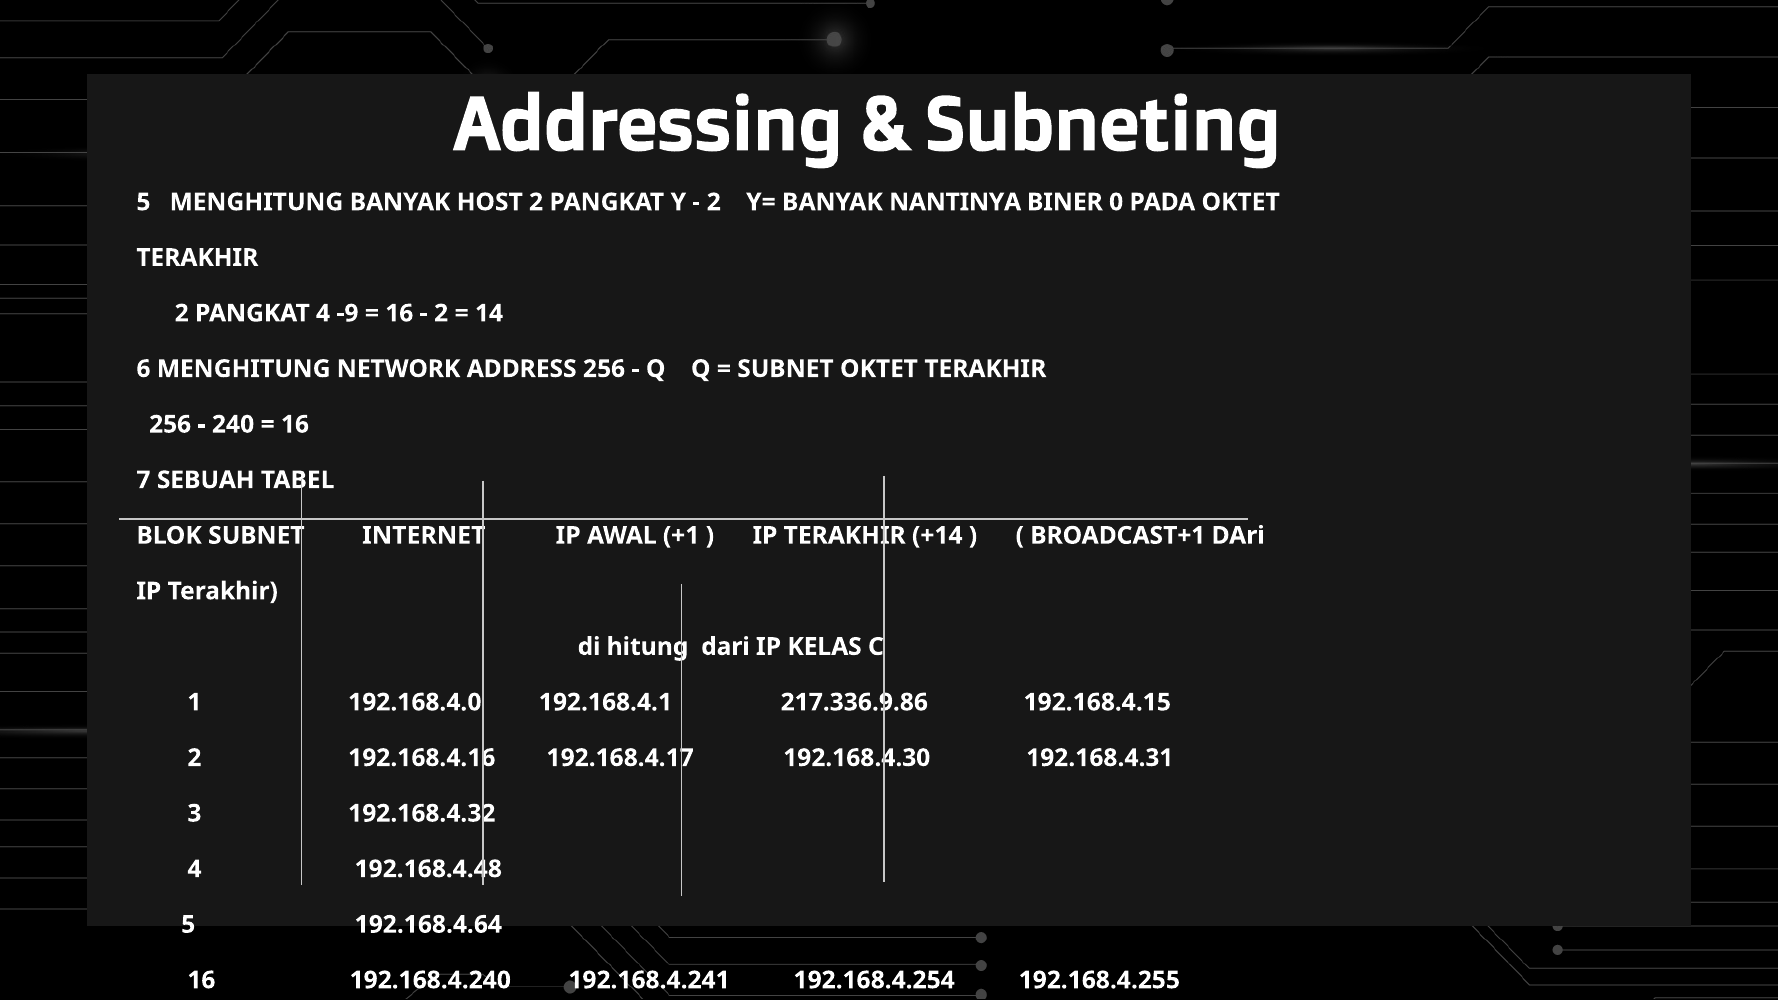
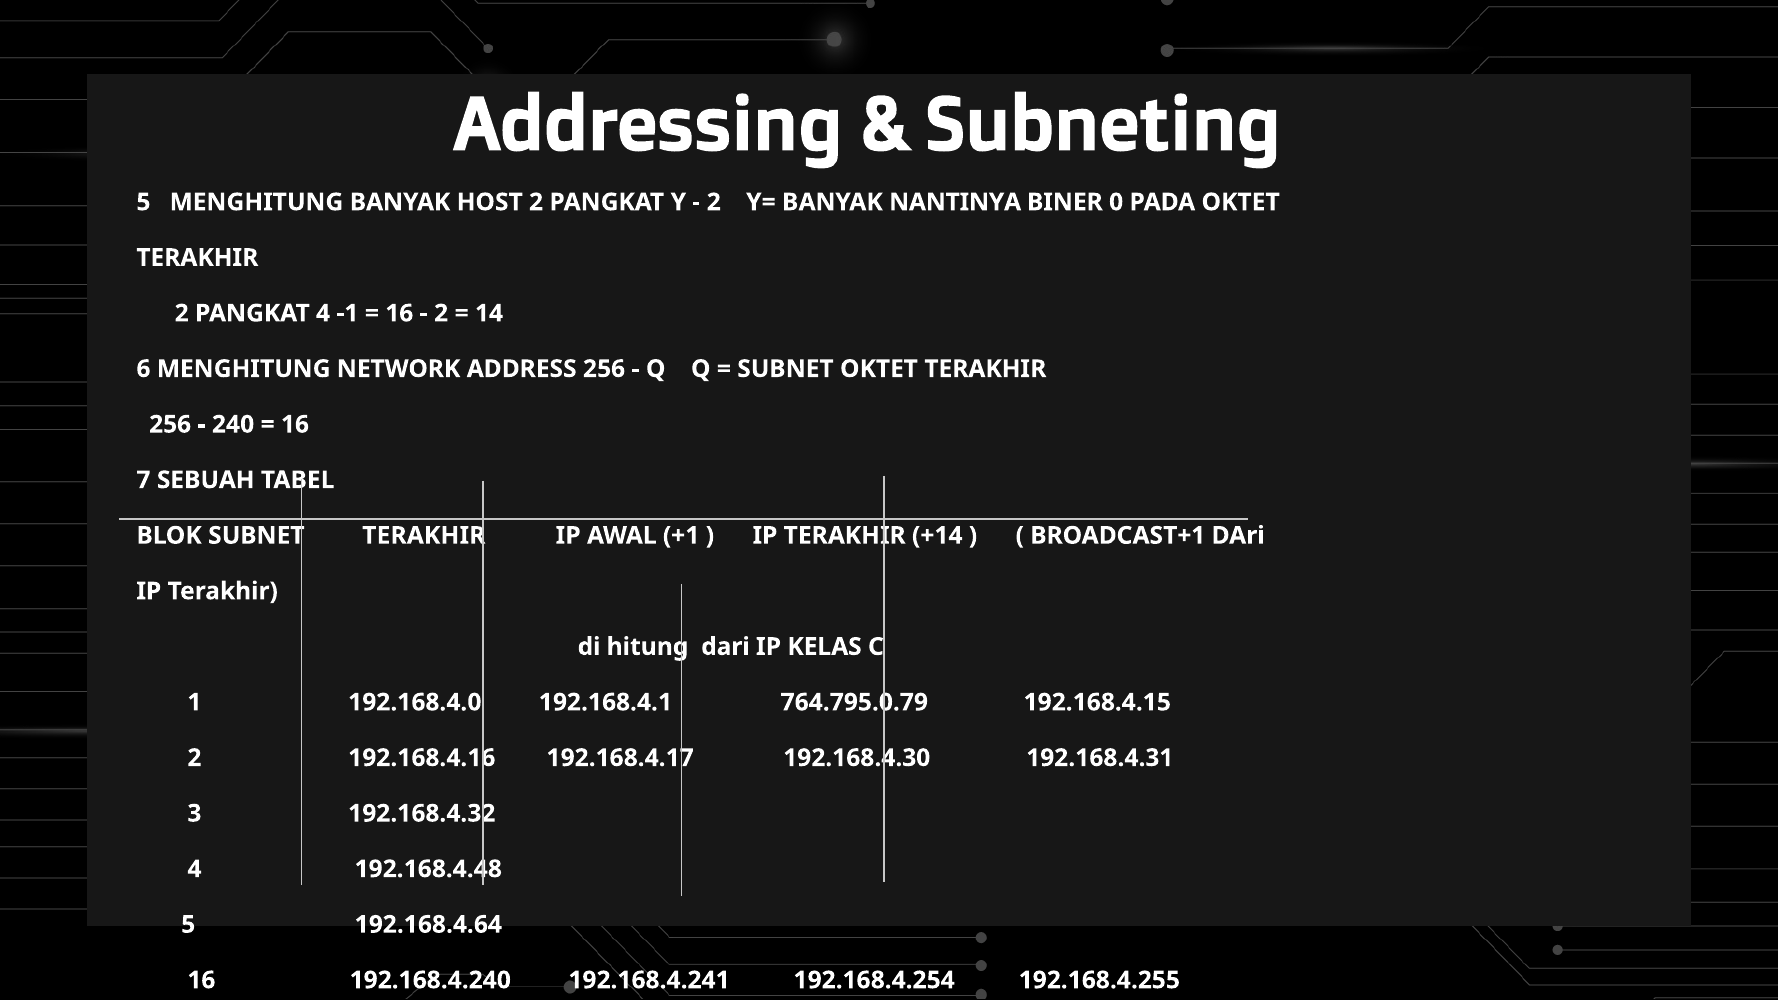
-9: -9 -> -1
SUBNET INTERNET: INTERNET -> TERAKHIR
217.336.9.86: 217.336.9.86 -> 764.795.0.79
